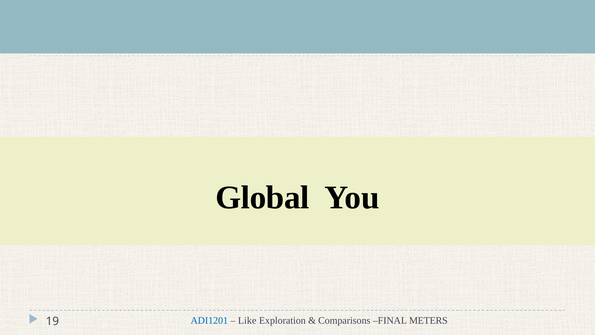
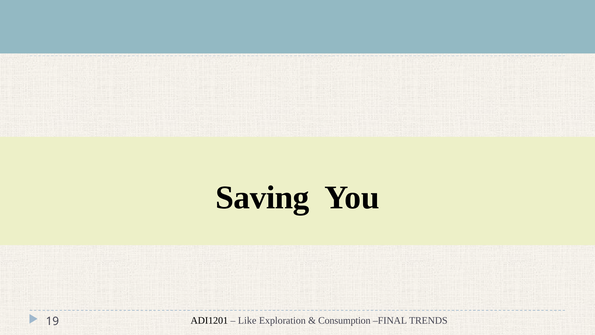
Global: Global -> Saving
ADI1201 colour: blue -> black
Comparisons: Comparisons -> Consumption
METERS: METERS -> TRENDS
